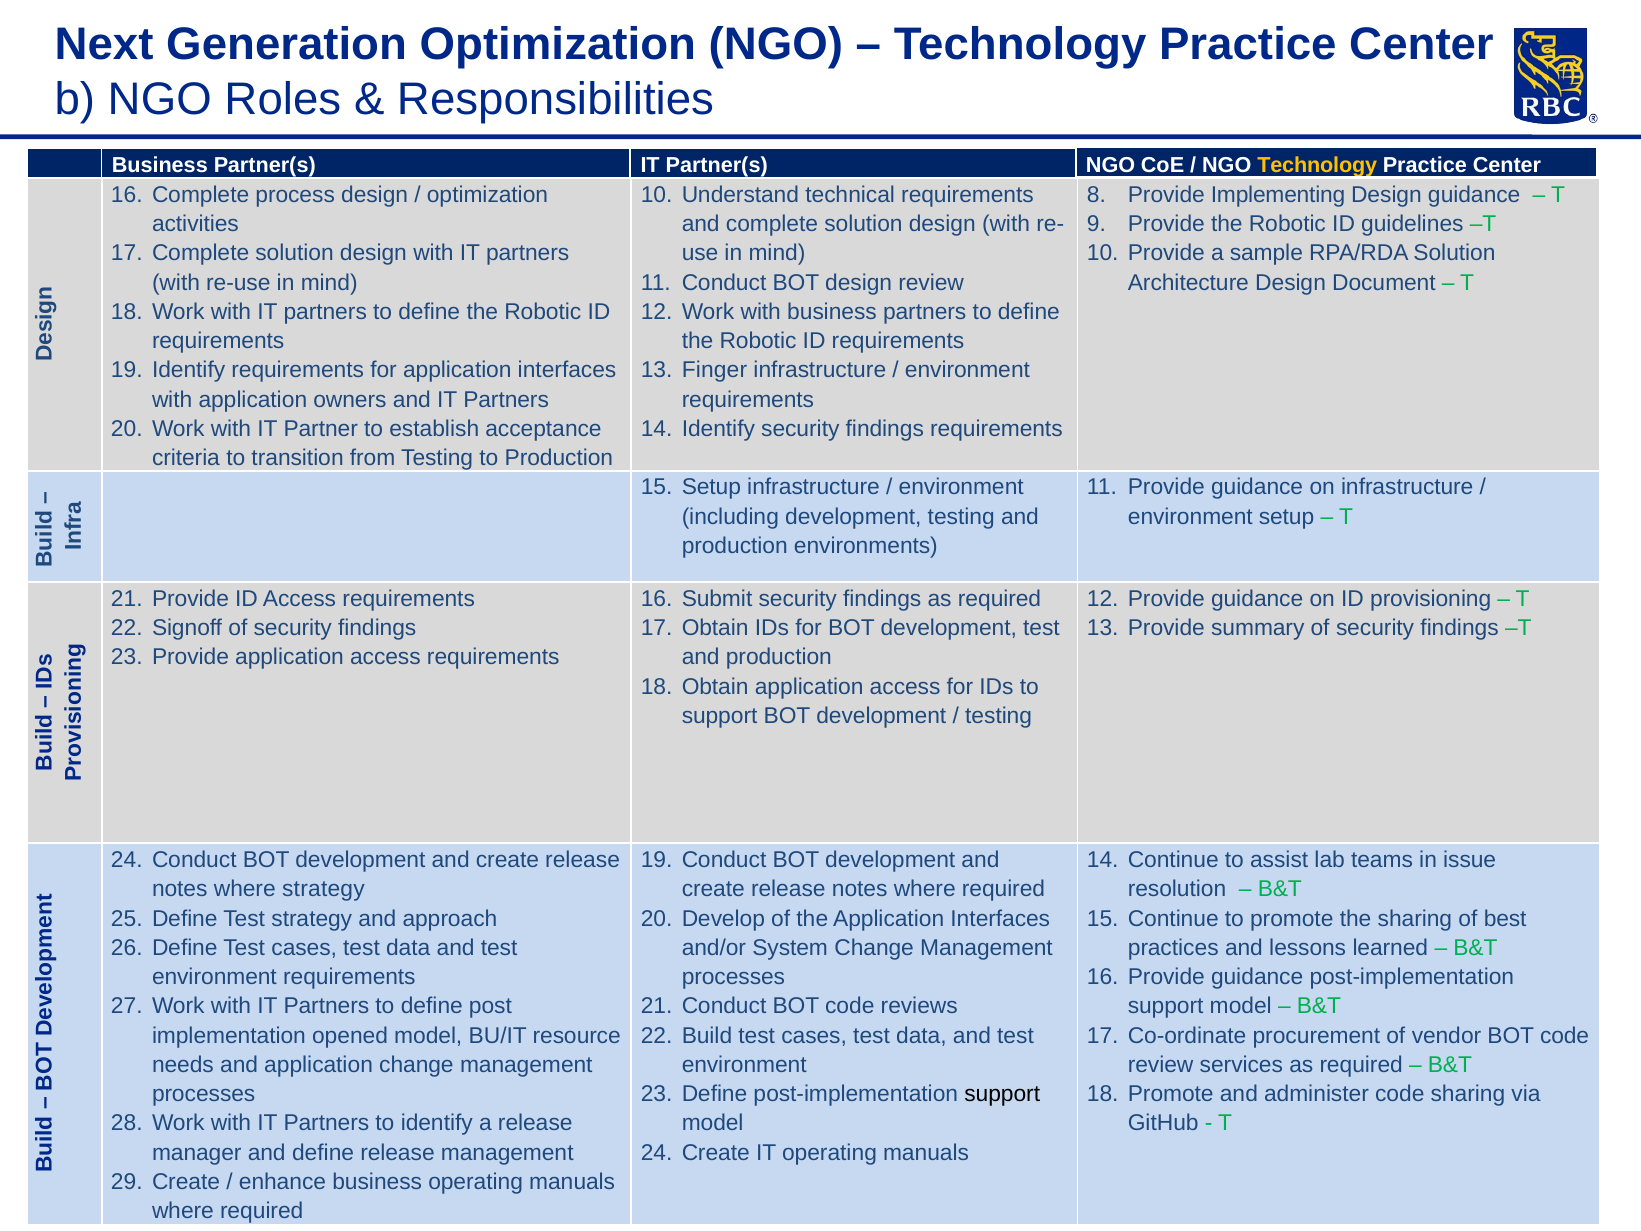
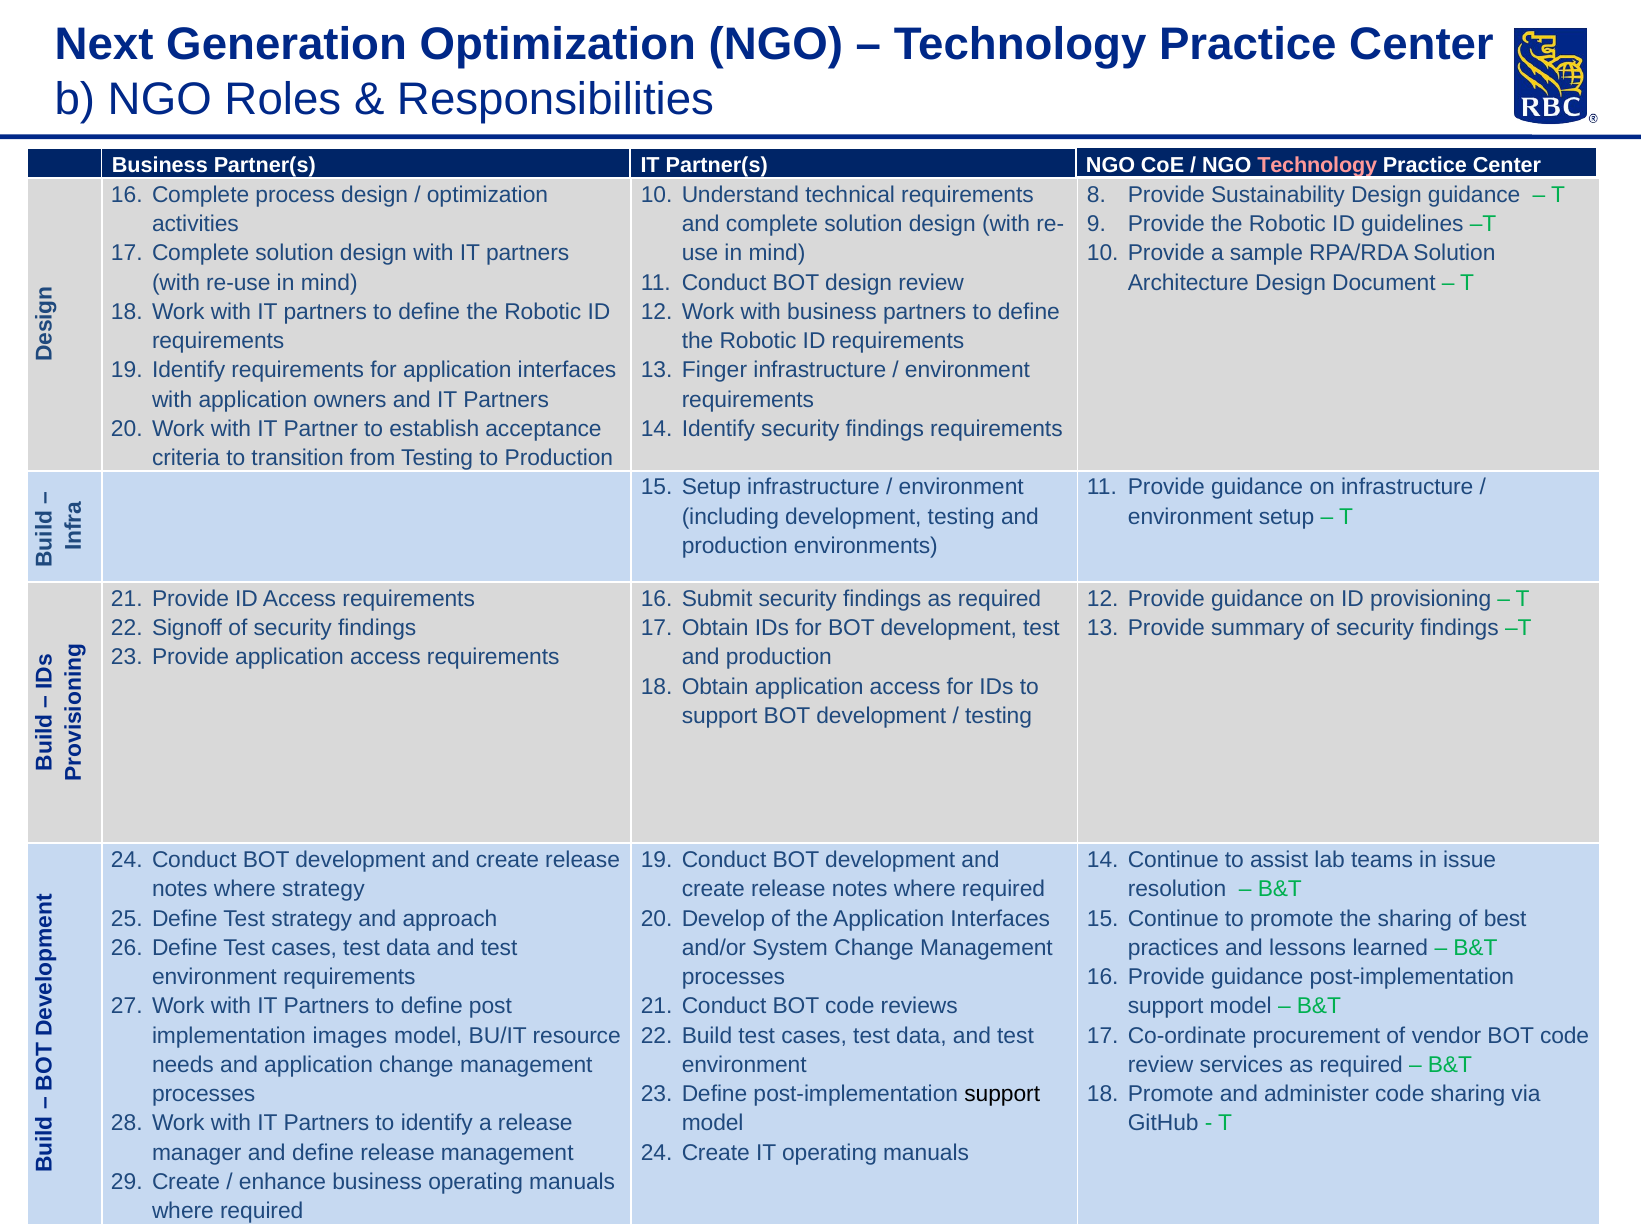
Technology at (1317, 165) colour: yellow -> pink
Implementing: Implementing -> Sustainability
opened: opened -> images
